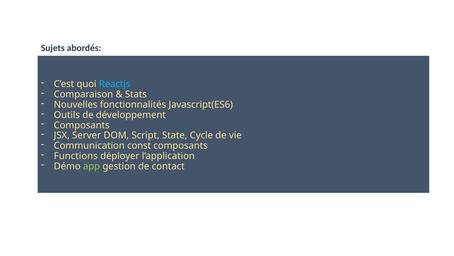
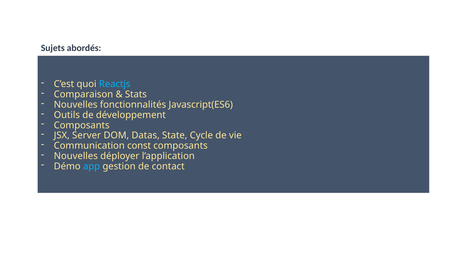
Script: Script -> Datas
Functions at (76, 156): Functions -> Nouvelles
app colour: light green -> light blue
